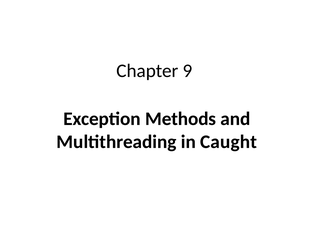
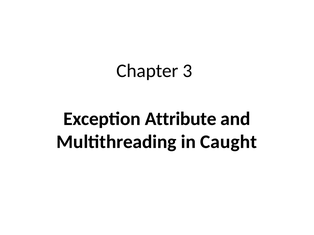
9: 9 -> 3
Methods: Methods -> Attribute
